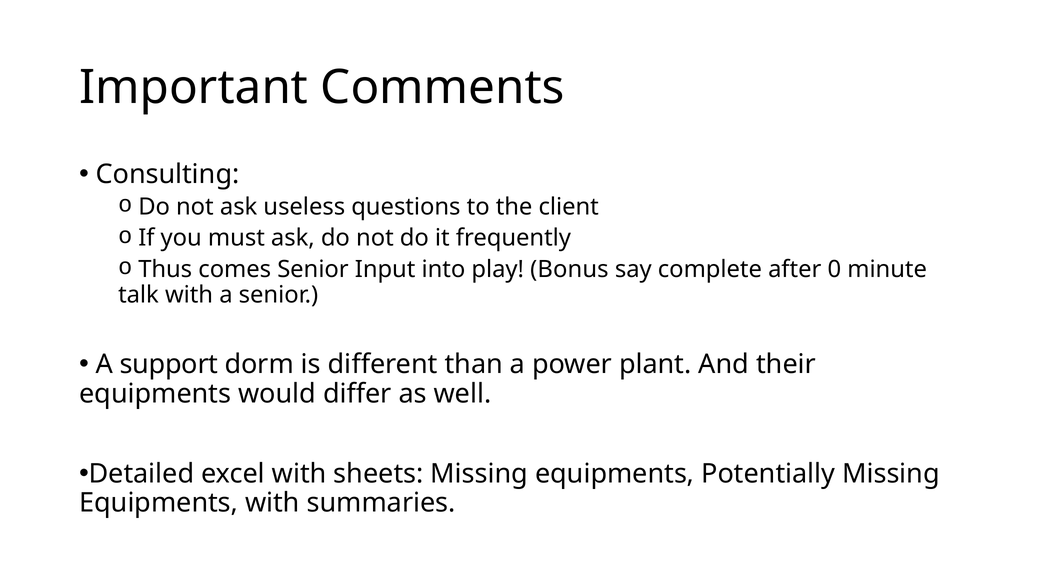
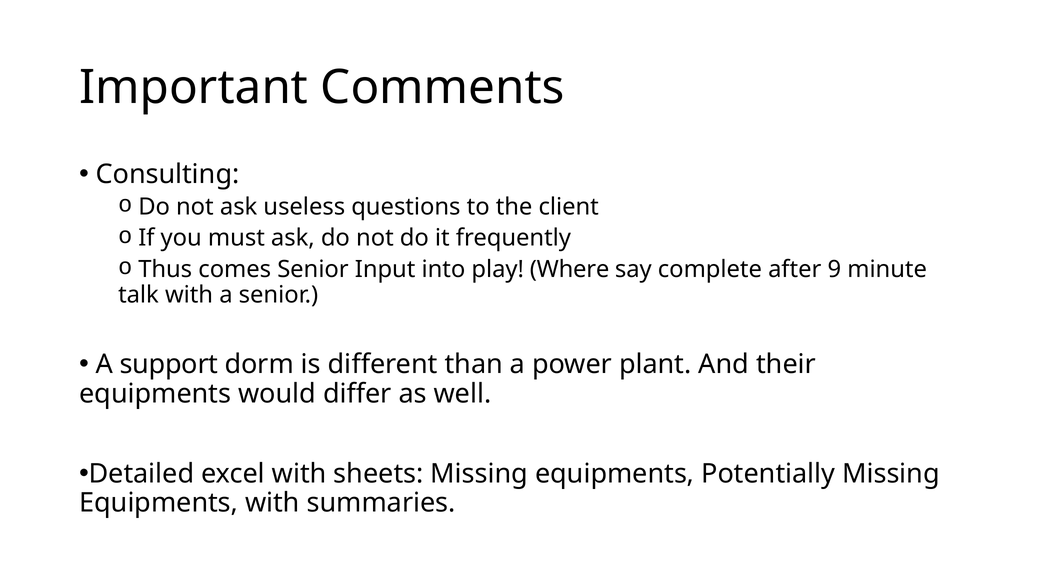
Bonus: Bonus -> Where
0: 0 -> 9
